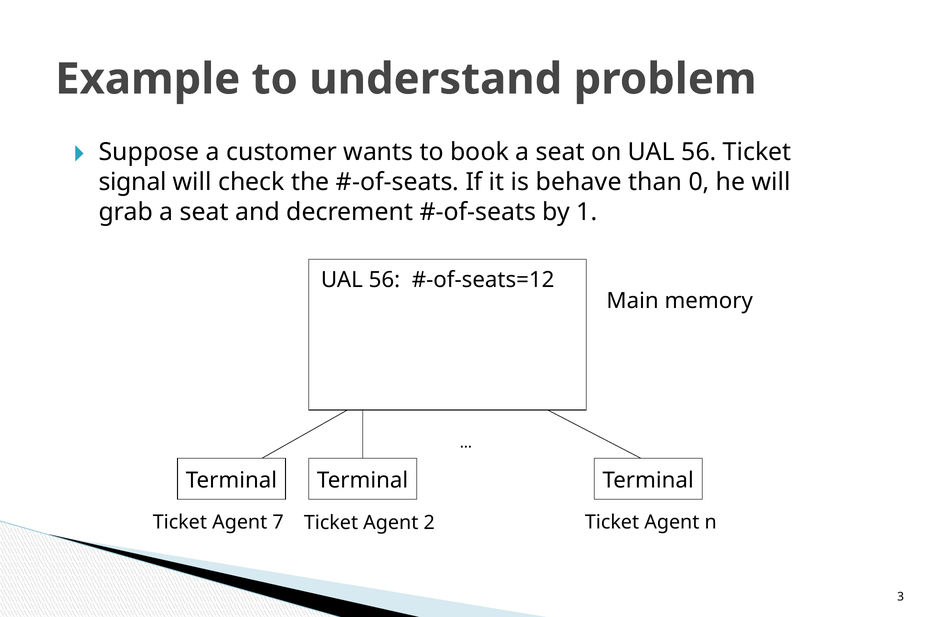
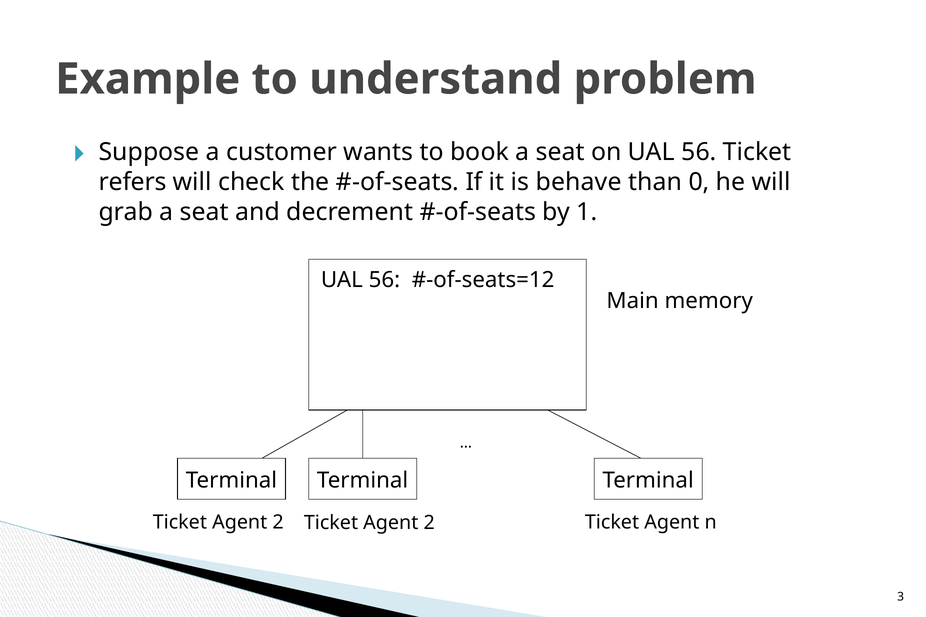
signal: signal -> refers
7 at (278, 523): 7 -> 2
